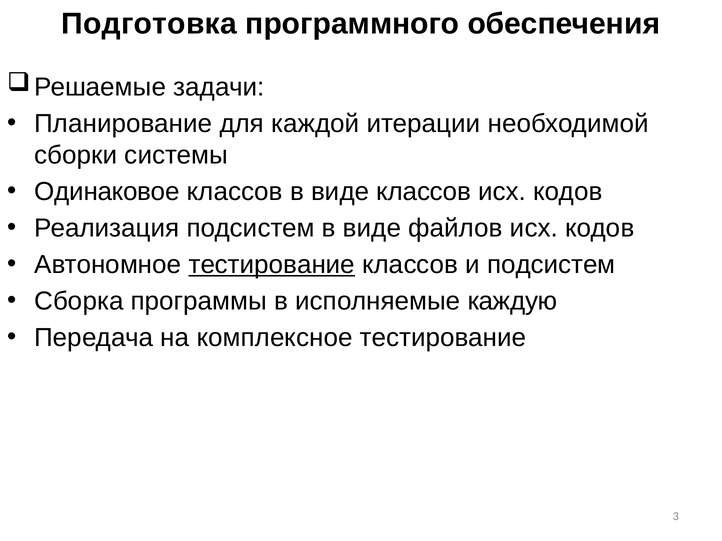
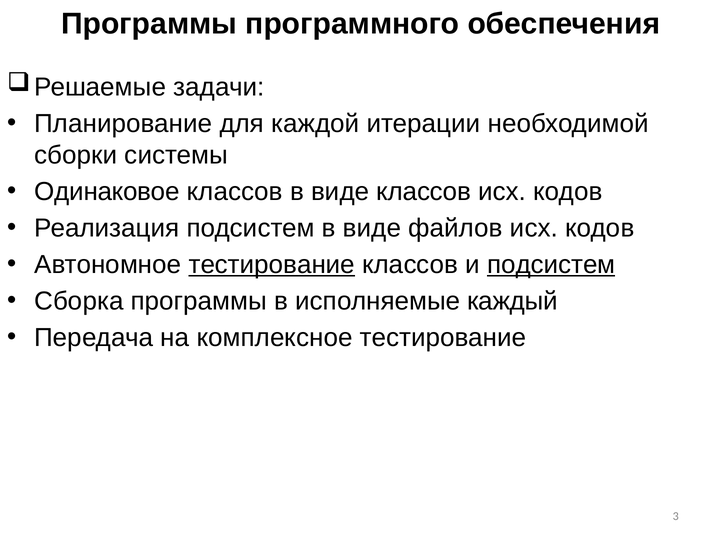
Подготовка at (149, 24): Подготовка -> Программы
подсистем at (551, 265) underline: none -> present
каждую: каждую -> каждый
